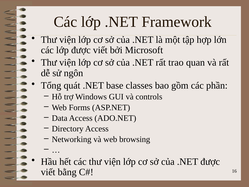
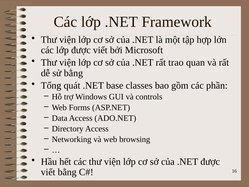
sử ngôn: ngôn -> bằng
